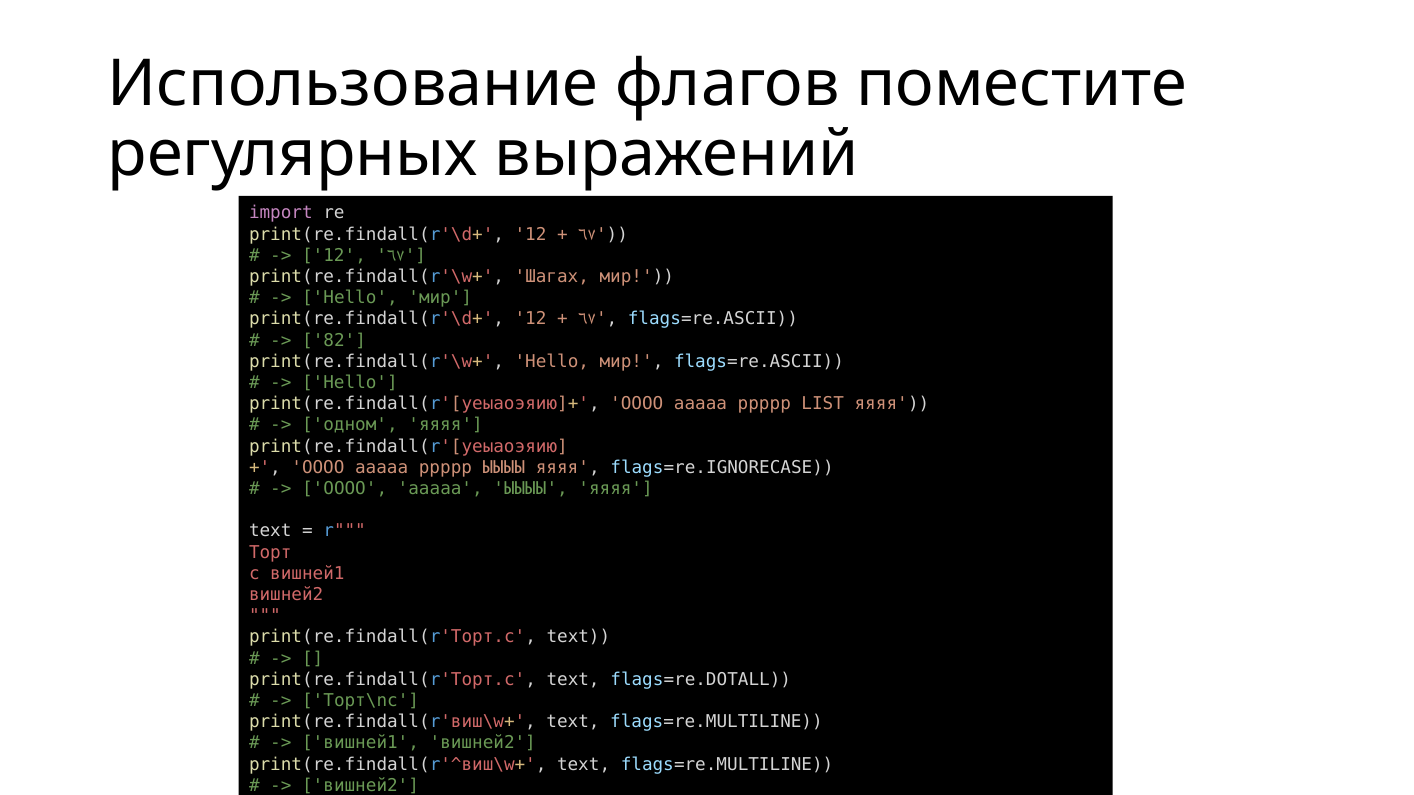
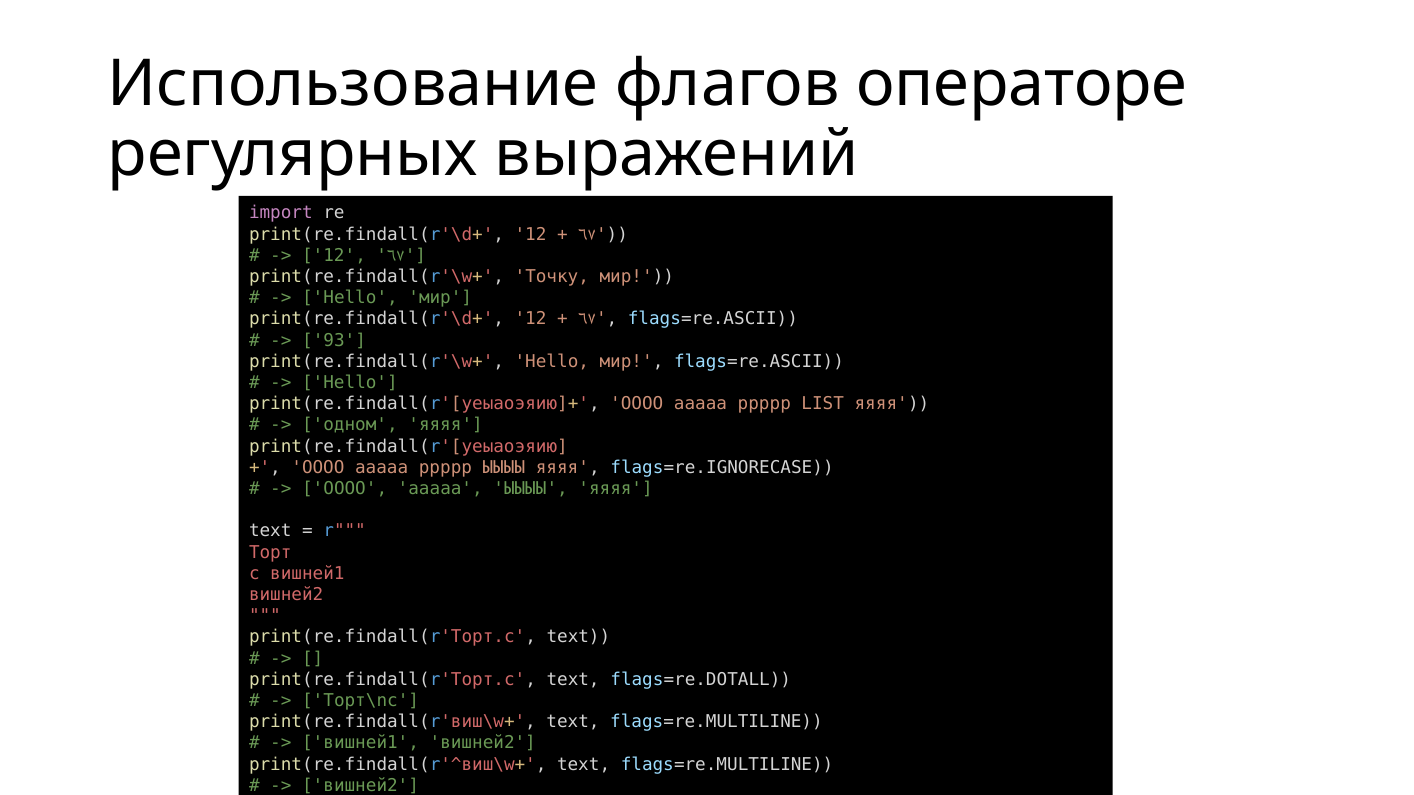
поместите: поместите -> операторе
Шагах: Шагах -> Точку
82: 82 -> 93
